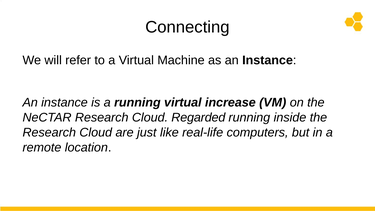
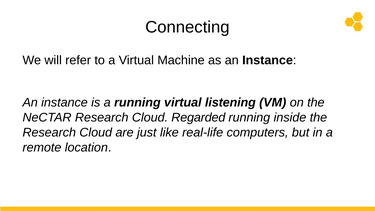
increase: increase -> listening
